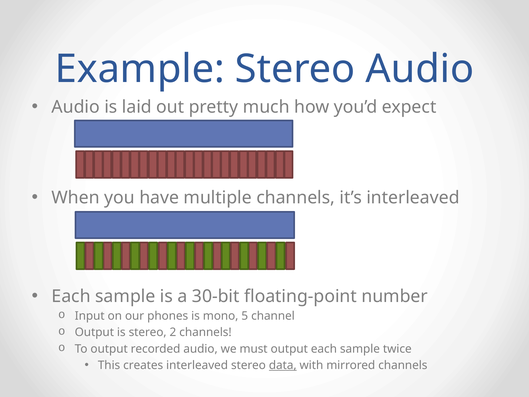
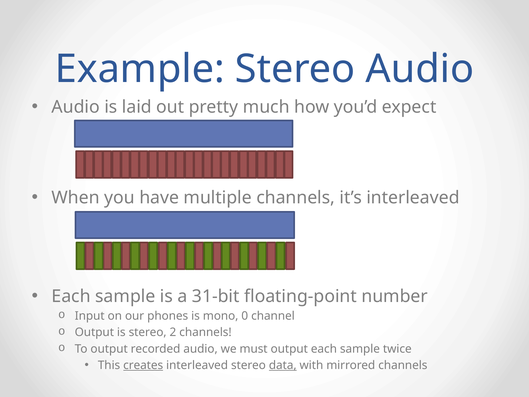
30-bit: 30-bit -> 31-bit
5: 5 -> 0
creates underline: none -> present
